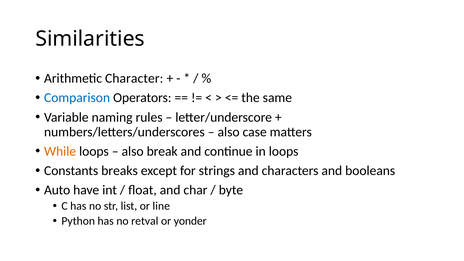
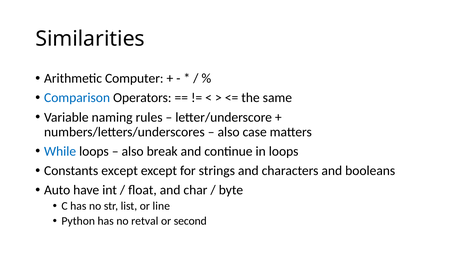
Character: Character -> Computer
While colour: orange -> blue
Constants breaks: breaks -> except
yonder: yonder -> second
